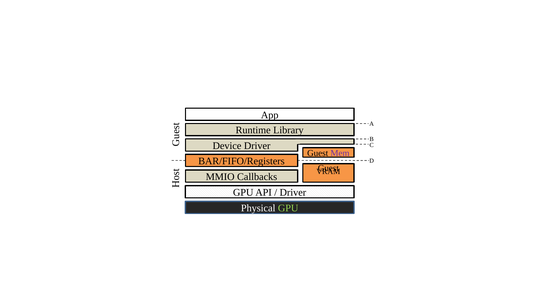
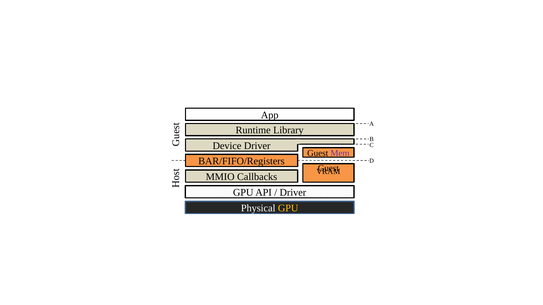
GPU at (288, 208) colour: light green -> yellow
